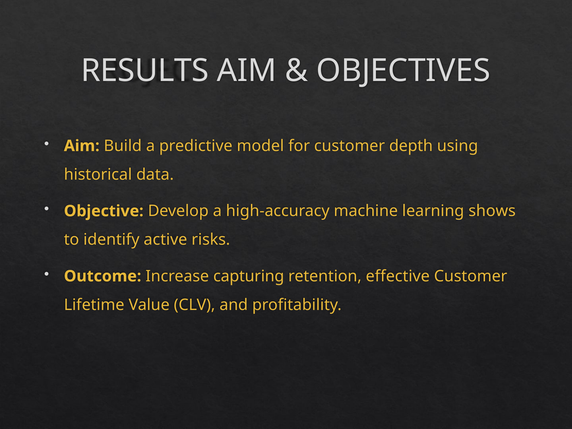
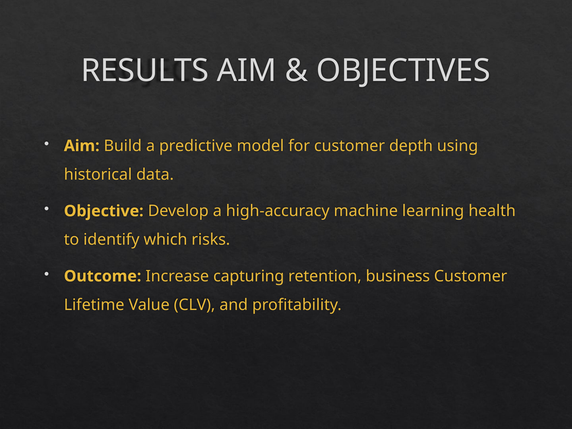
shows: shows -> health
active: active -> which
effective: effective -> business
